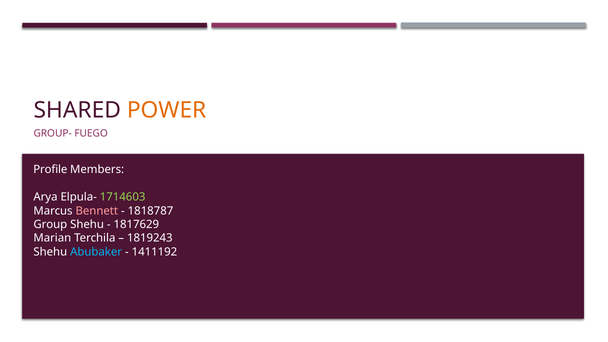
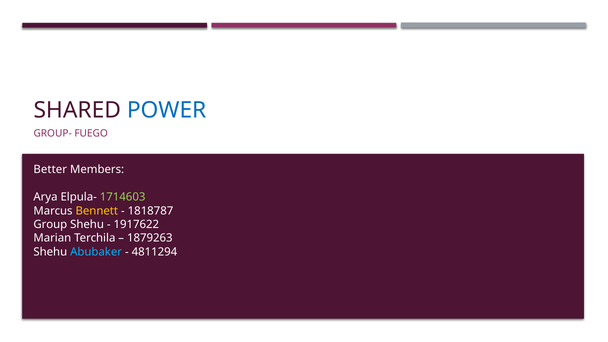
POWER colour: orange -> blue
Profile: Profile -> Better
Bennett colour: pink -> yellow
1817629: 1817629 -> 1917622
1819243: 1819243 -> 1879263
1411192: 1411192 -> 4811294
